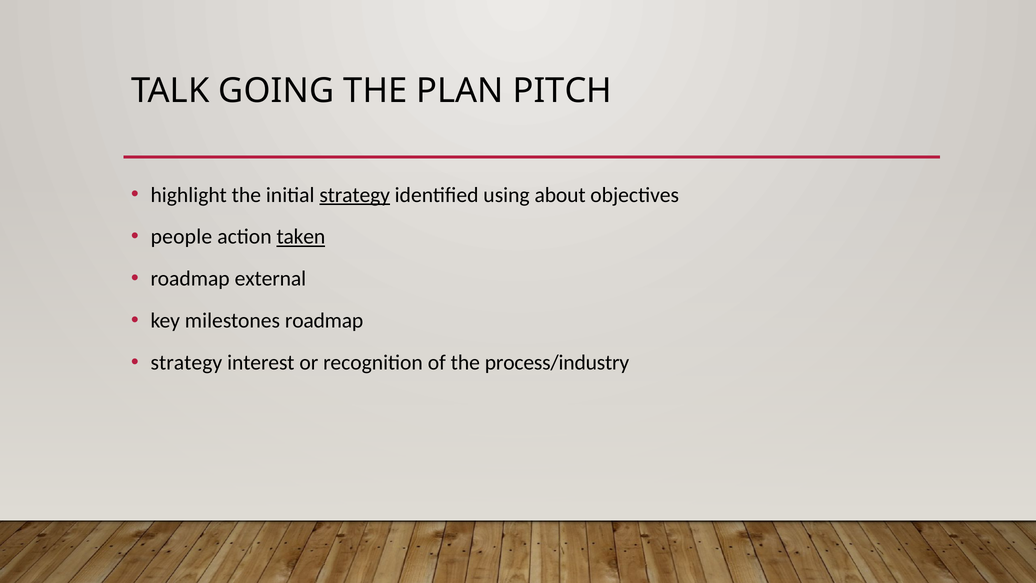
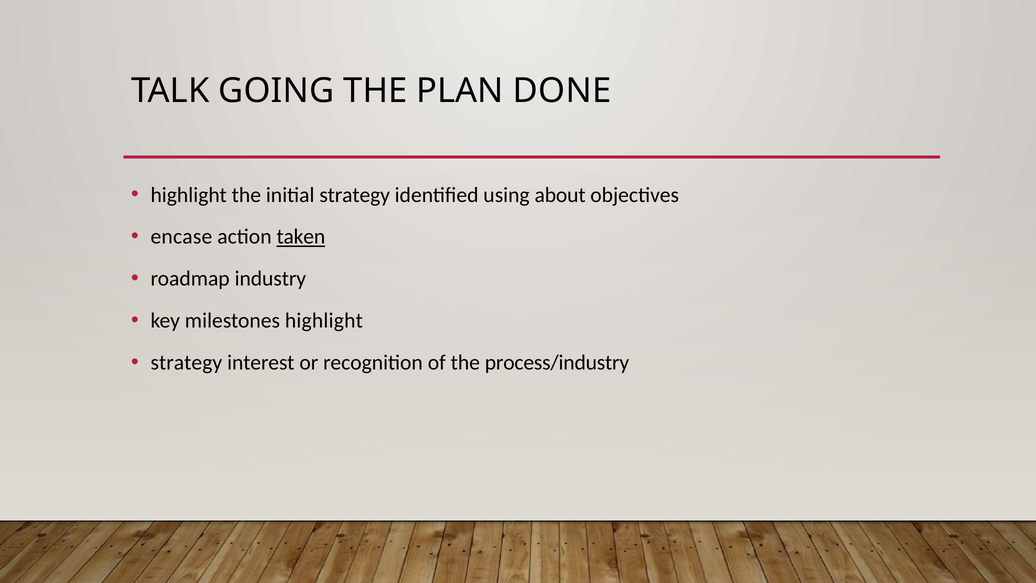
PITCH: PITCH -> DONE
strategy at (355, 195) underline: present -> none
people: people -> encase
external: external -> industry
milestones roadmap: roadmap -> highlight
